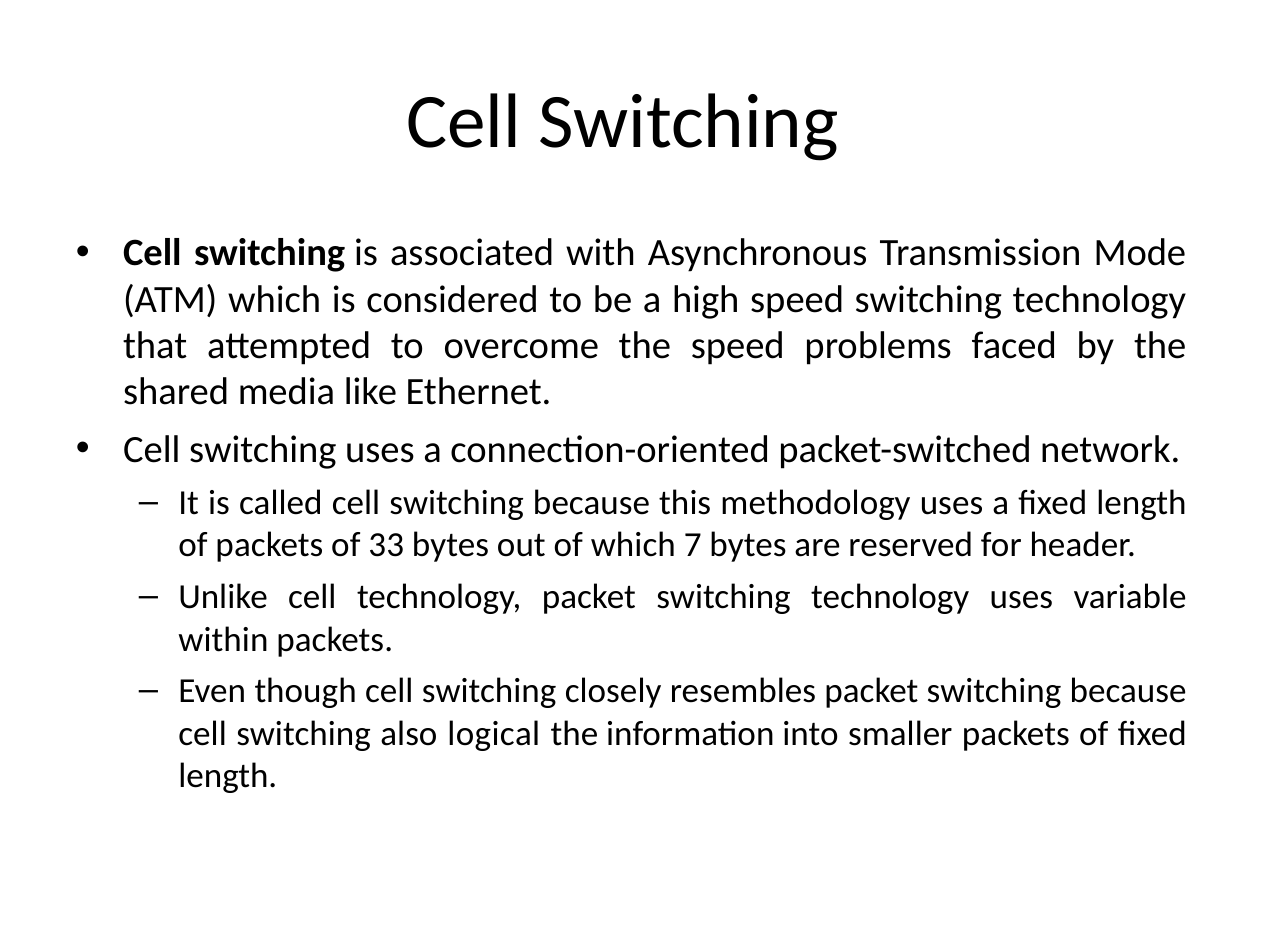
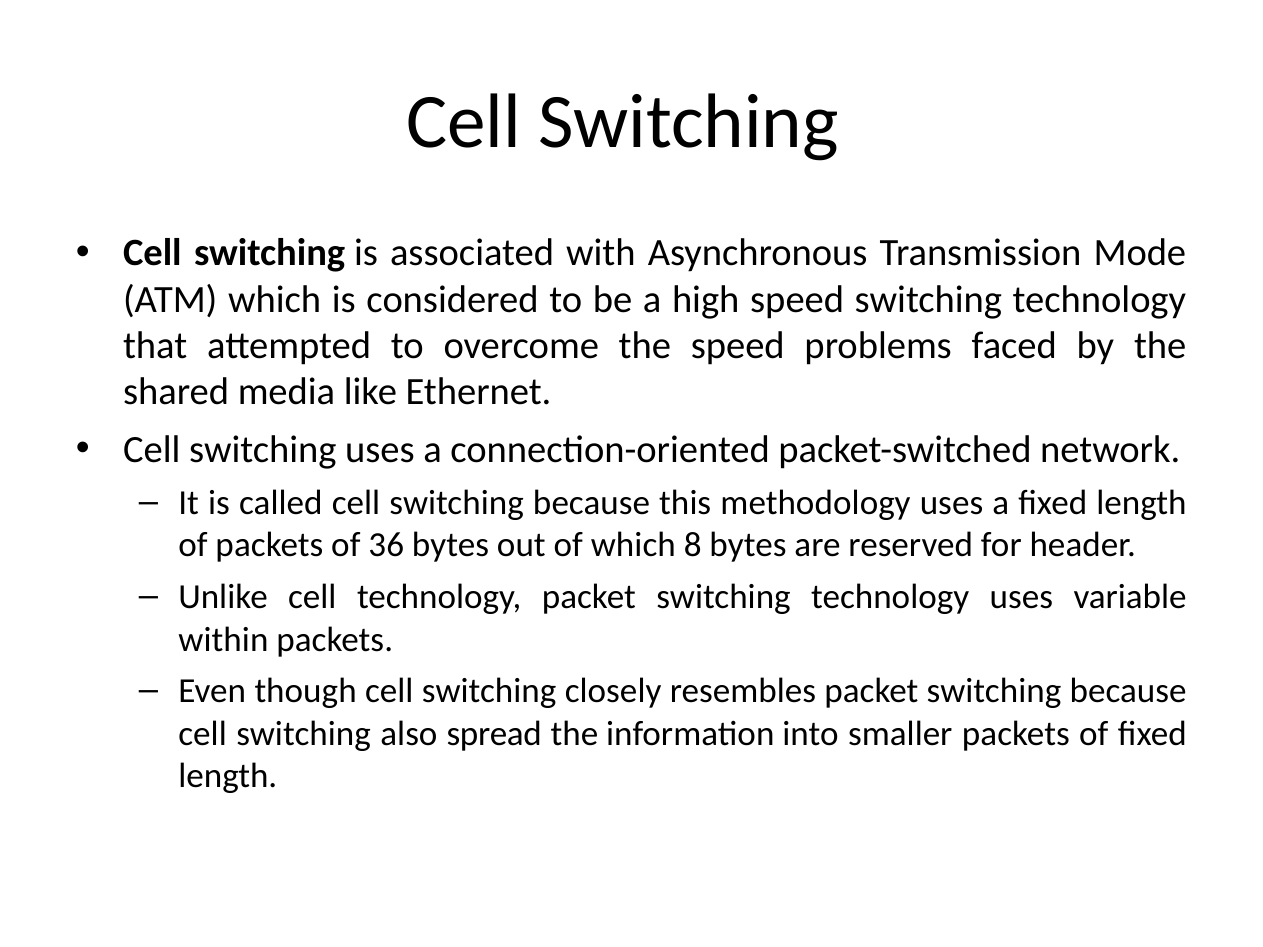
33: 33 -> 36
7: 7 -> 8
logical: logical -> spread
